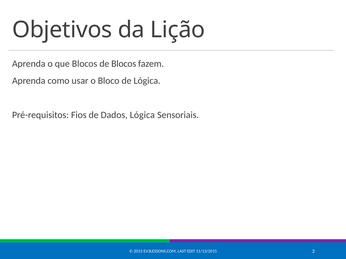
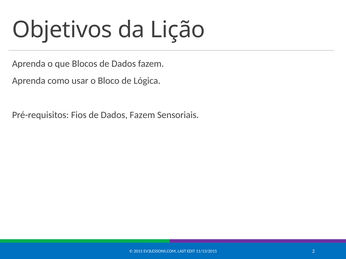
Blocos de Blocos: Blocos -> Dados
Fios de Dados Lógica: Lógica -> Fazem
